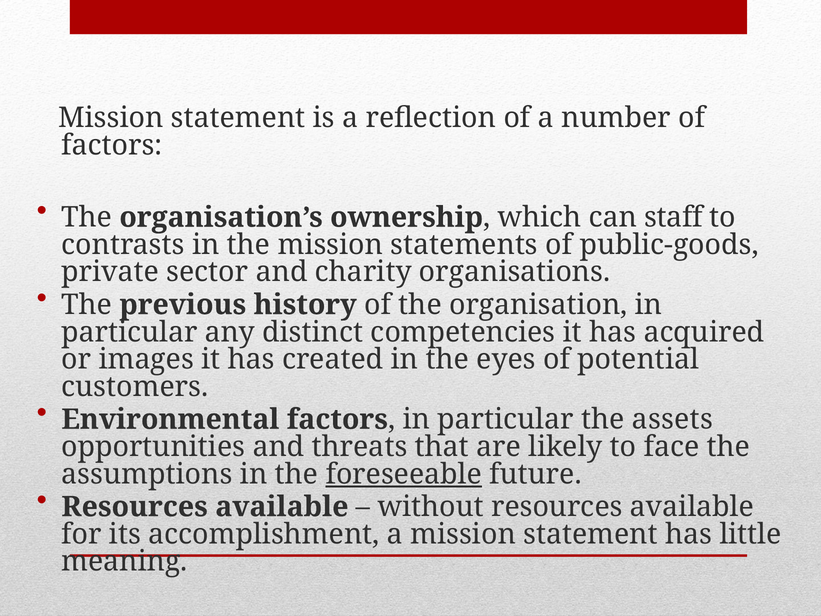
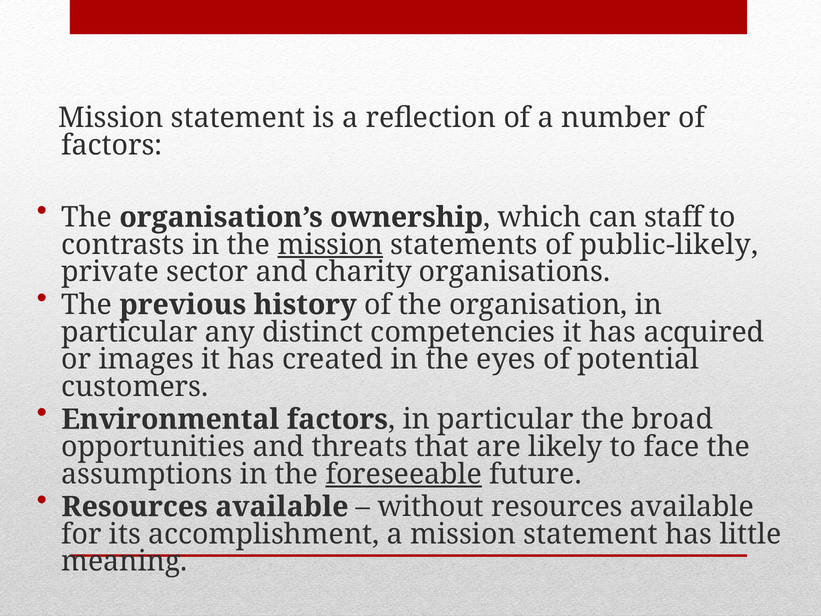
mission at (330, 245) underline: none -> present
public-goods: public-goods -> public-likely
assets: assets -> broad
